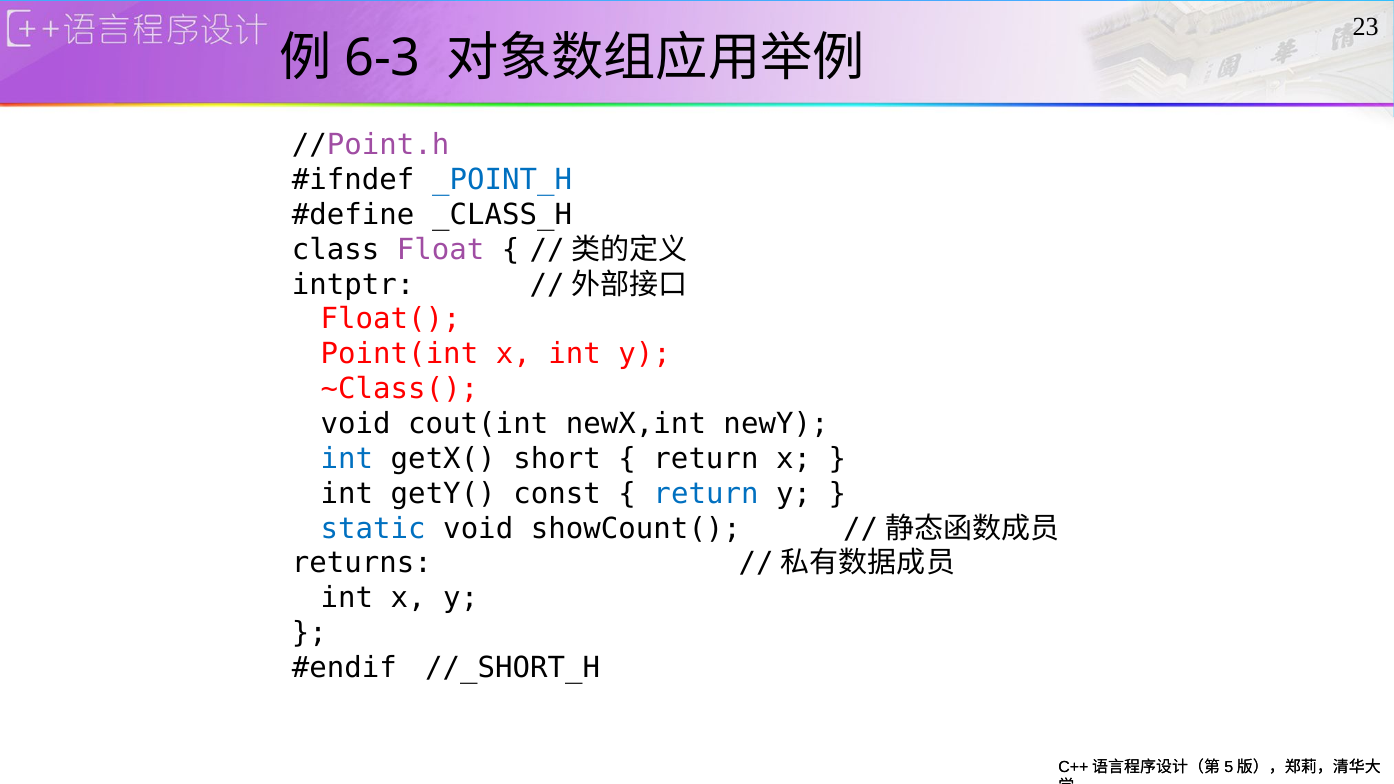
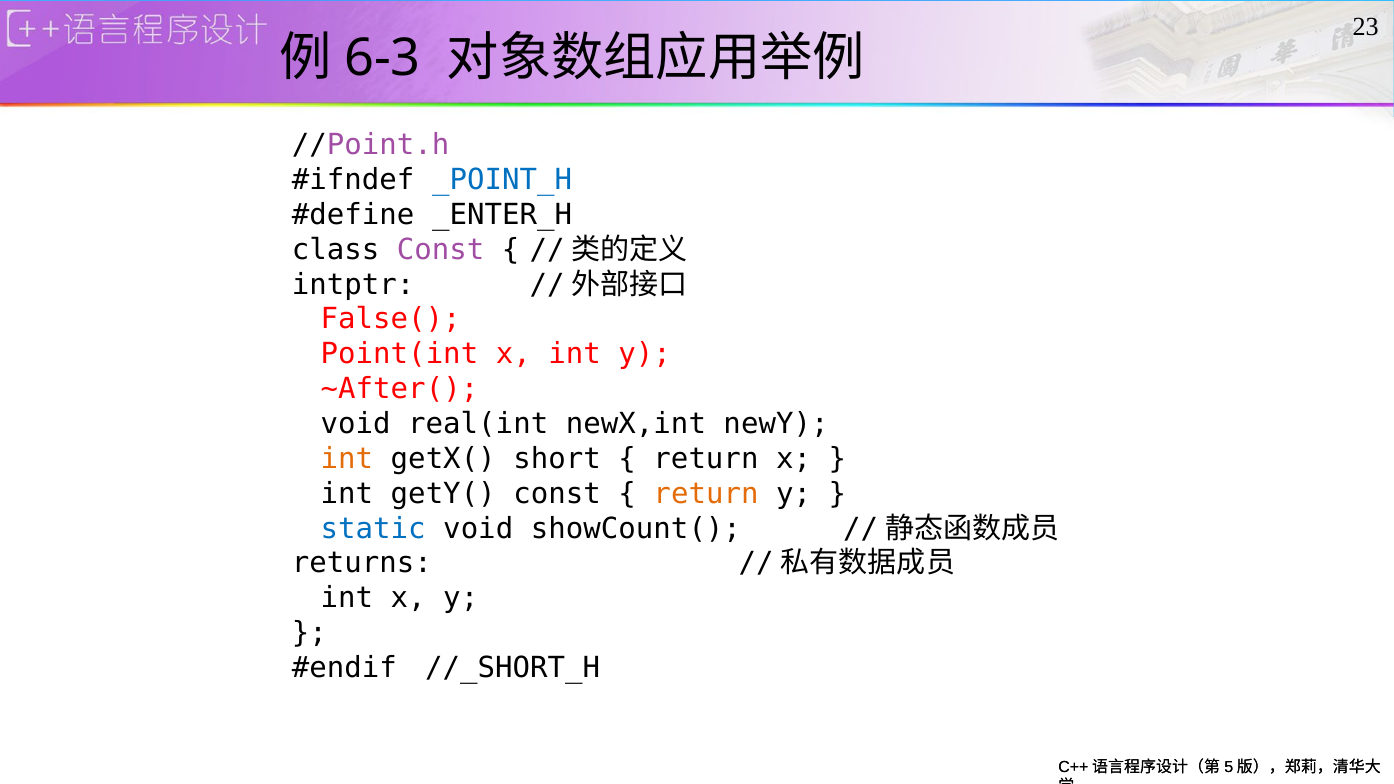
_CLASS_H: _CLASS_H -> _ENTER_H
class Float: Float -> Const
Float(: Float( -> False(
~Class(: ~Class( -> ~After(
cout(int: cout(int -> real(int
int at (347, 459) colour: blue -> orange
return at (706, 493) colour: blue -> orange
